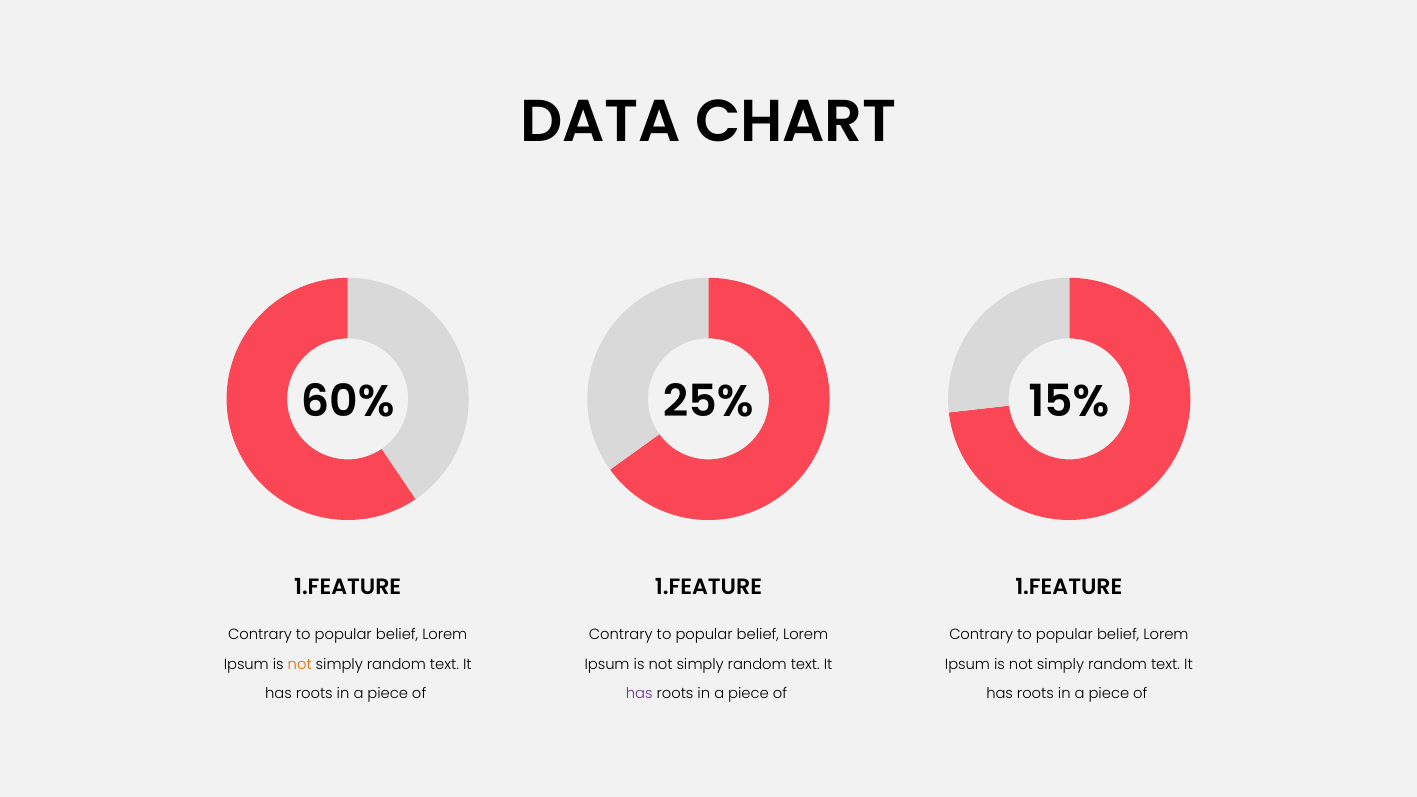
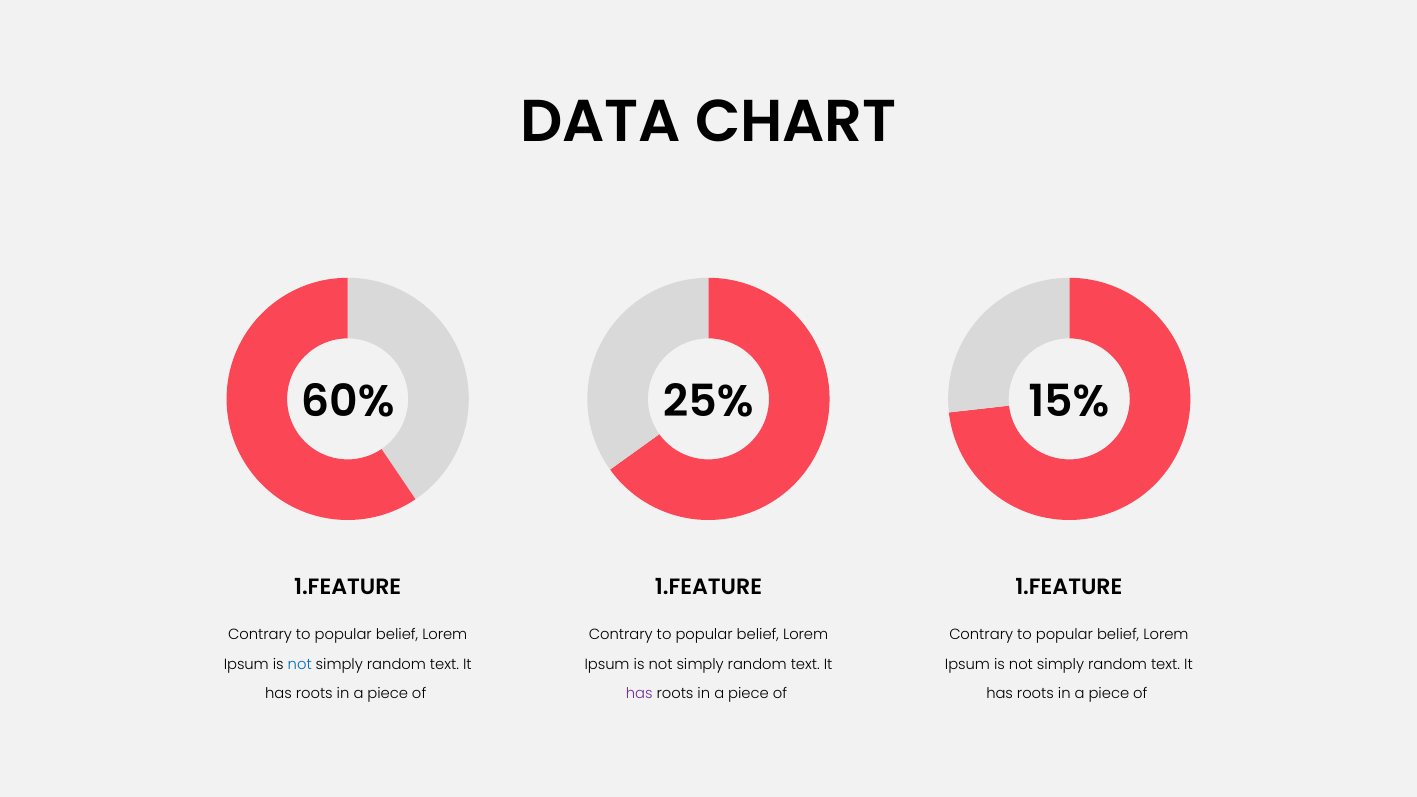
not at (300, 665) colour: orange -> blue
